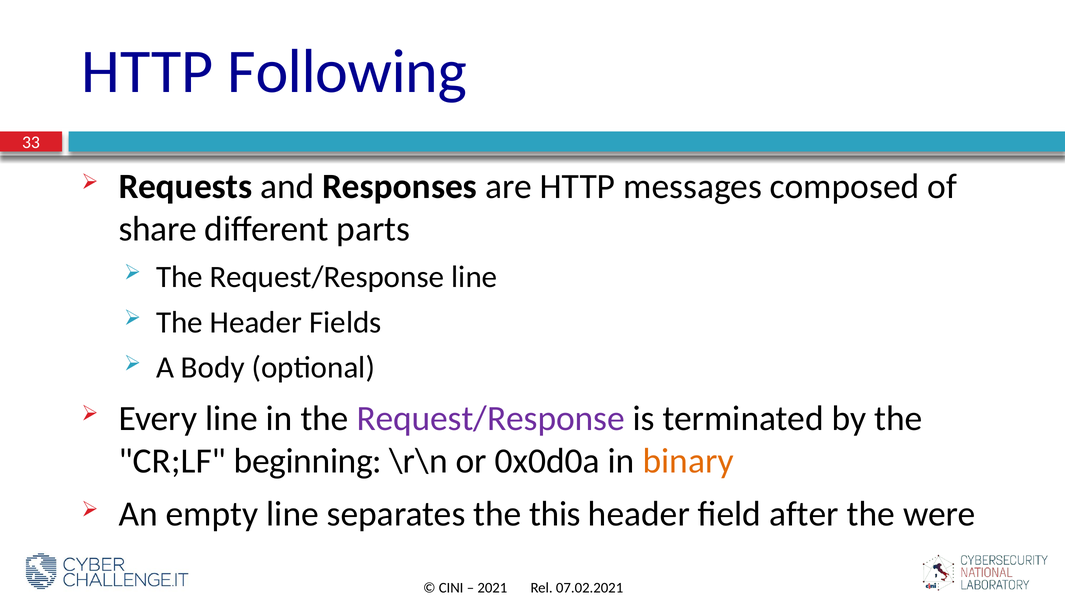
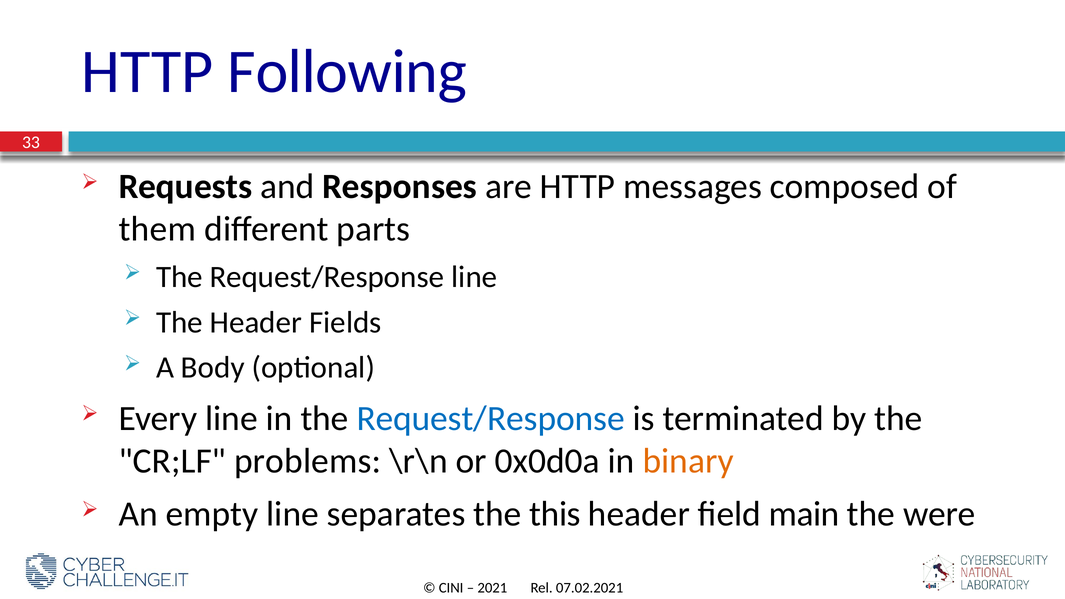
share: share -> them
Request/Response at (491, 418) colour: purple -> blue
beginning: beginning -> problems
after: after -> main
